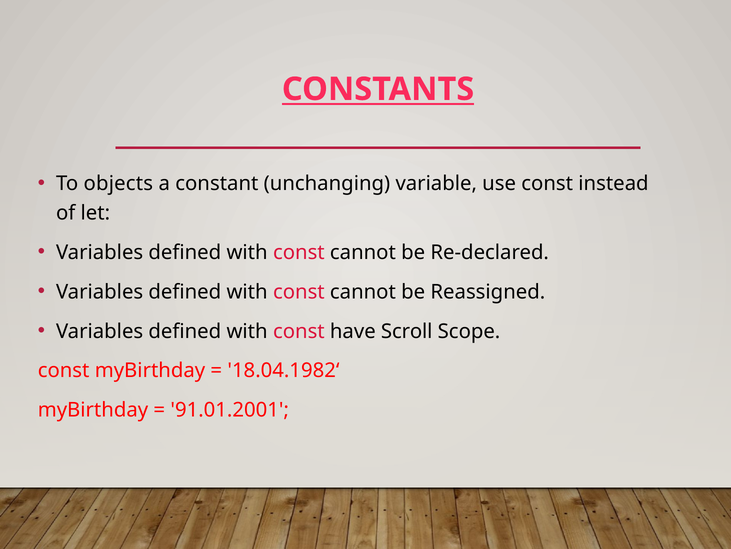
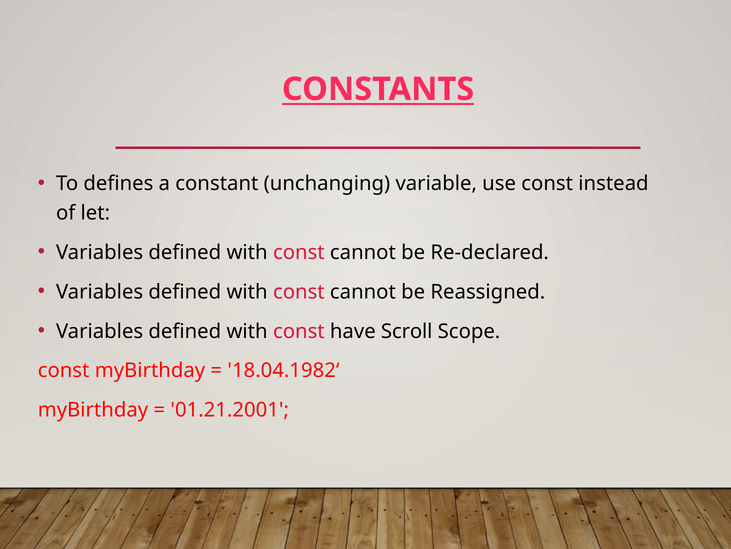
objects: objects -> defines
91.01.2001: 91.01.2001 -> 01.21.2001
